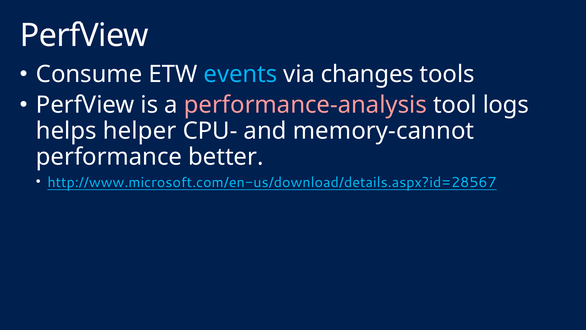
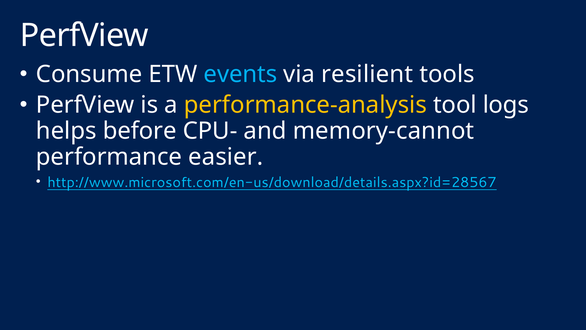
changes: changes -> resilient
performance-analysis colour: pink -> yellow
helper: helper -> before
better: better -> easier
